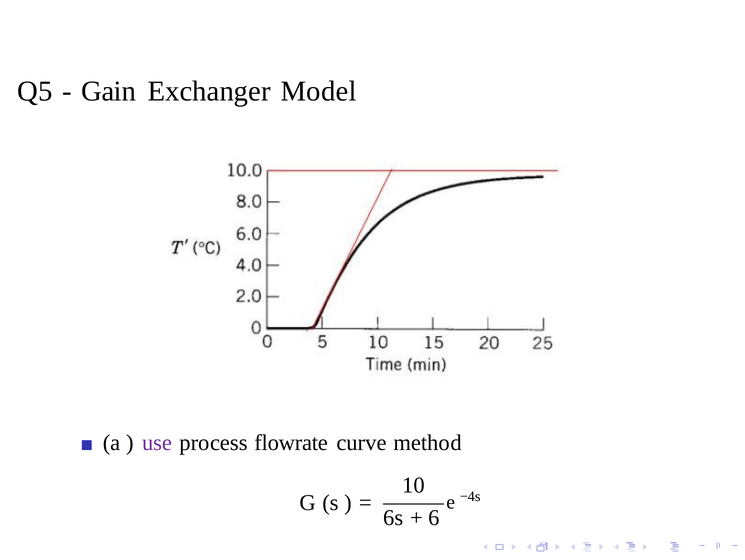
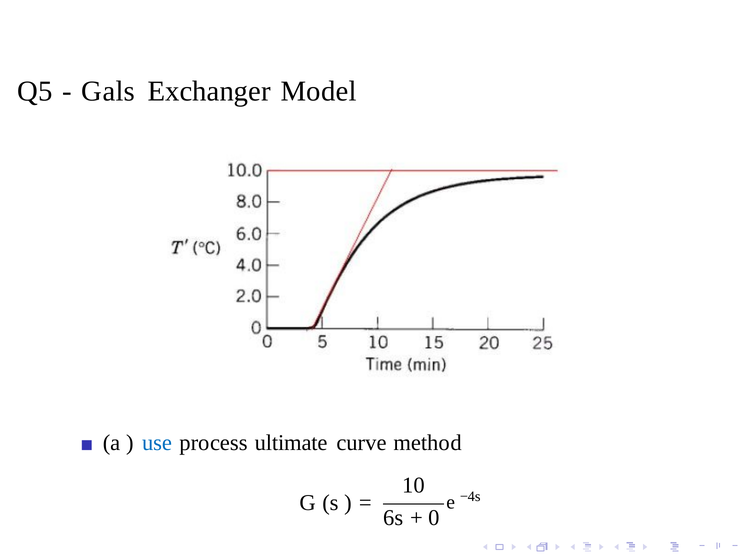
Gain: Gain -> Gals
use colour: purple -> blue
flowrate: flowrate -> ultimate
6: 6 -> 0
